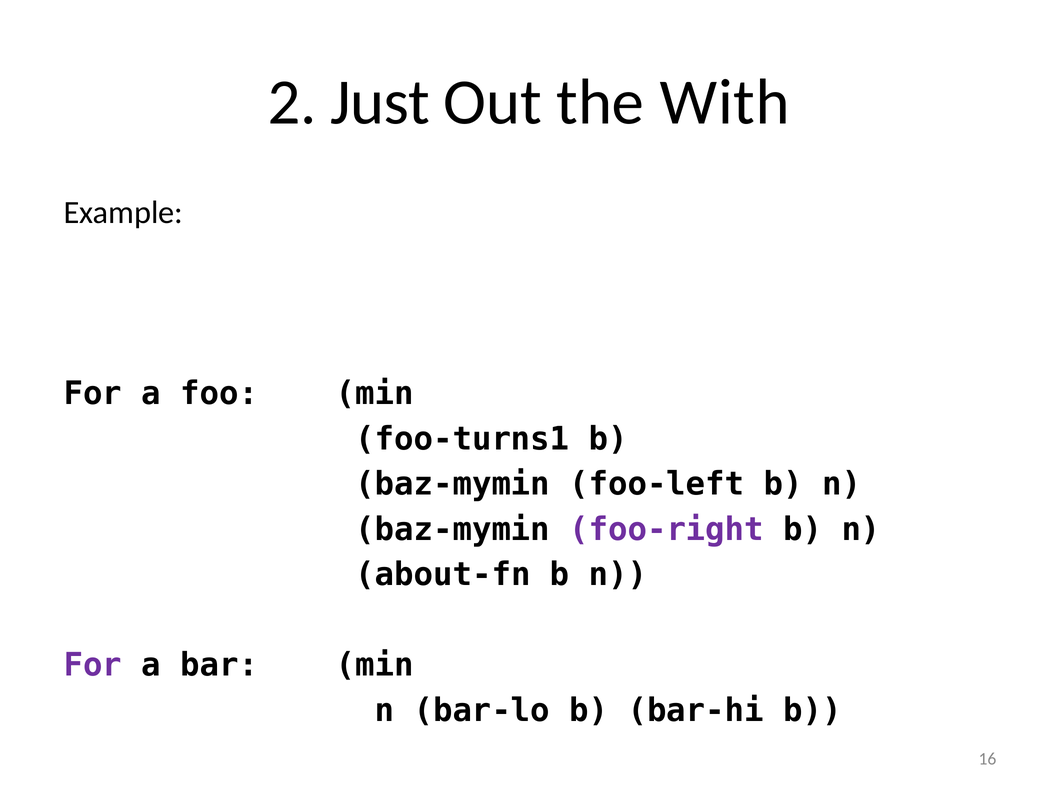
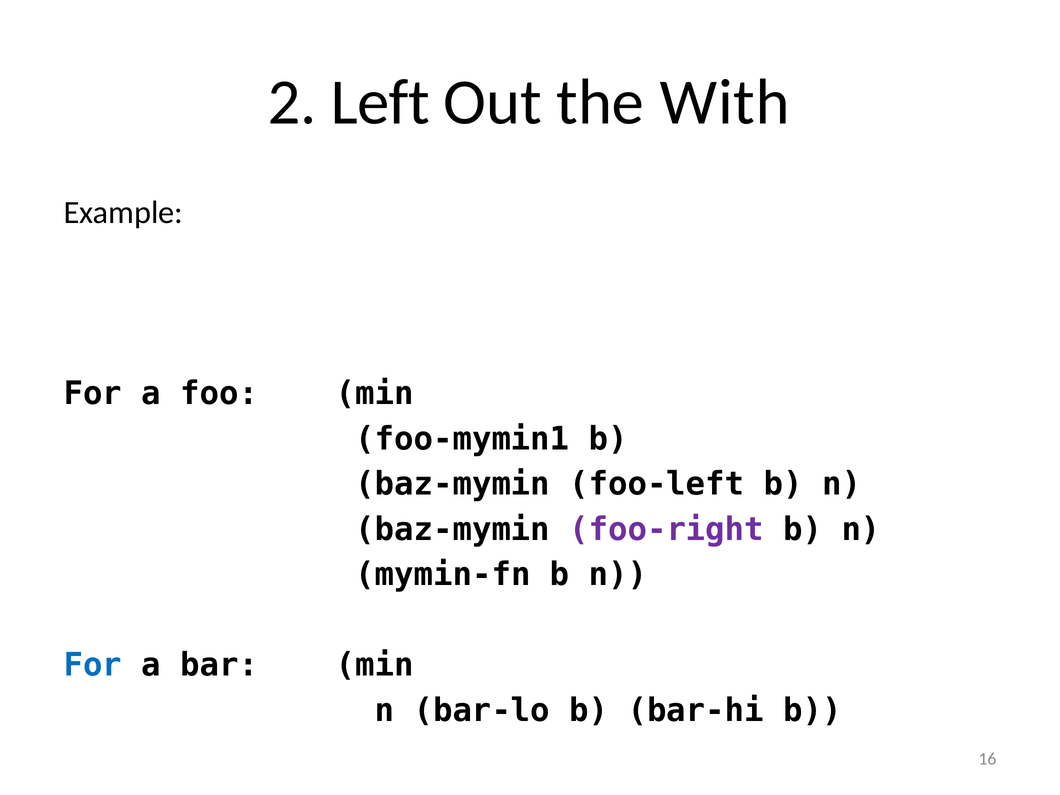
Just: Just -> Left
foo-turns1: foo-turns1 -> foo-mymin1
about-fn: about-fn -> mymin-fn
For at (93, 665) colour: purple -> blue
